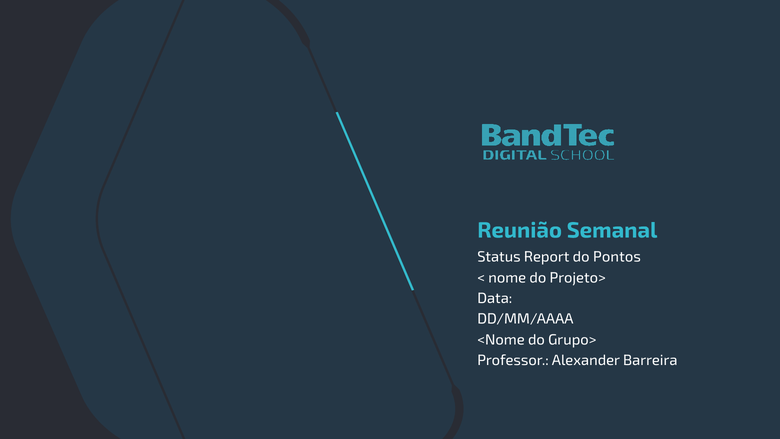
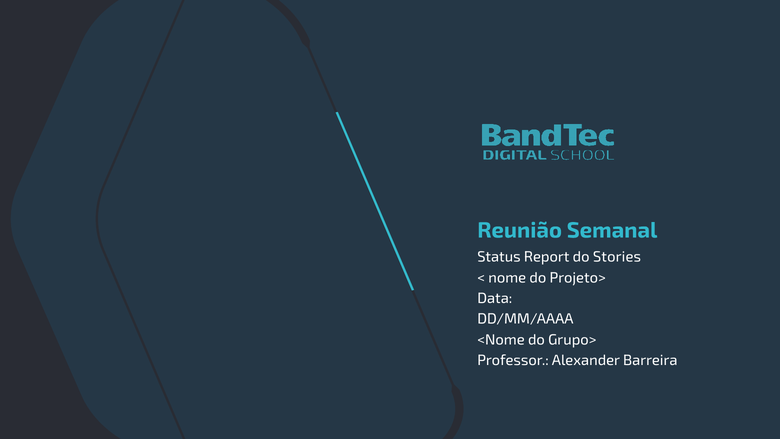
Pontos: Pontos -> Stories
